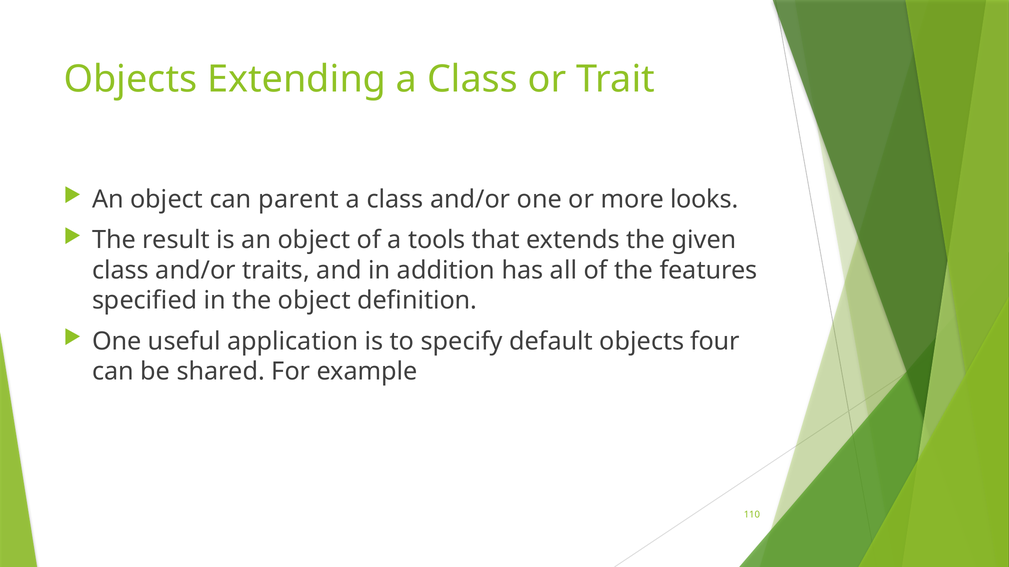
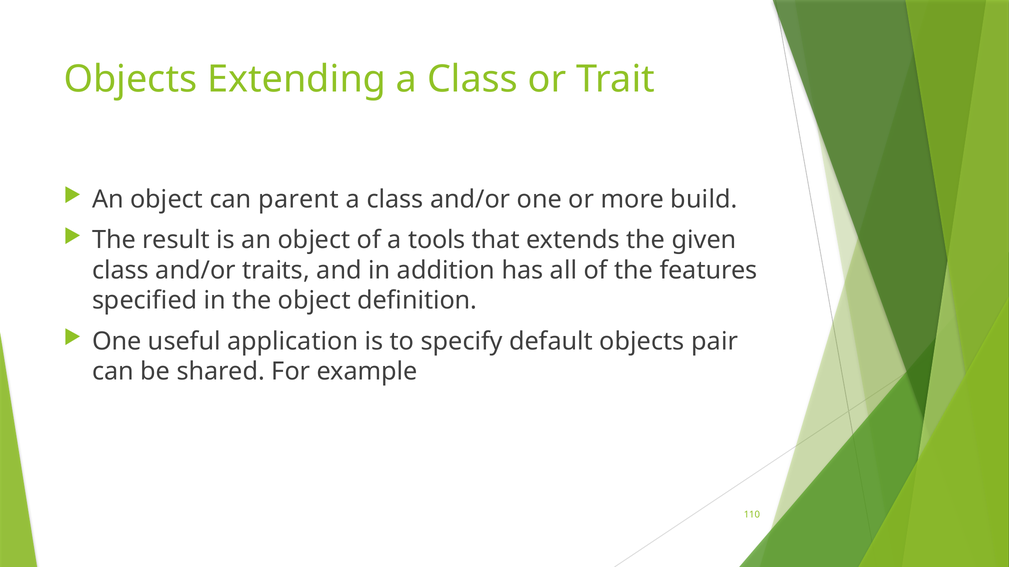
looks: looks -> build
four: four -> pair
